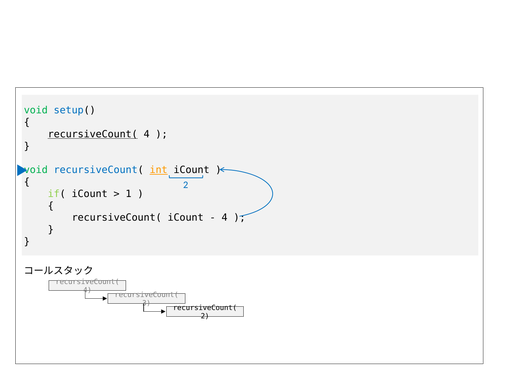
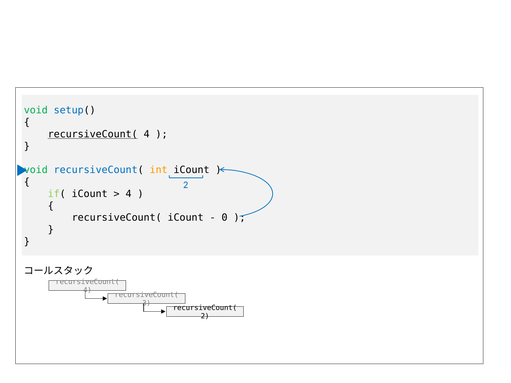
int underline: present -> none
1 at (129, 194): 1 -> 4
4 at (225, 218): 4 -> 0
